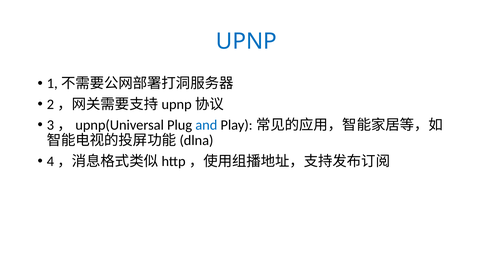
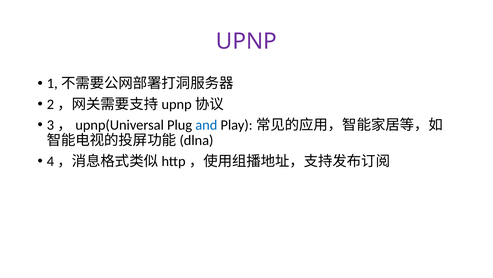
UPNP colour: blue -> purple
